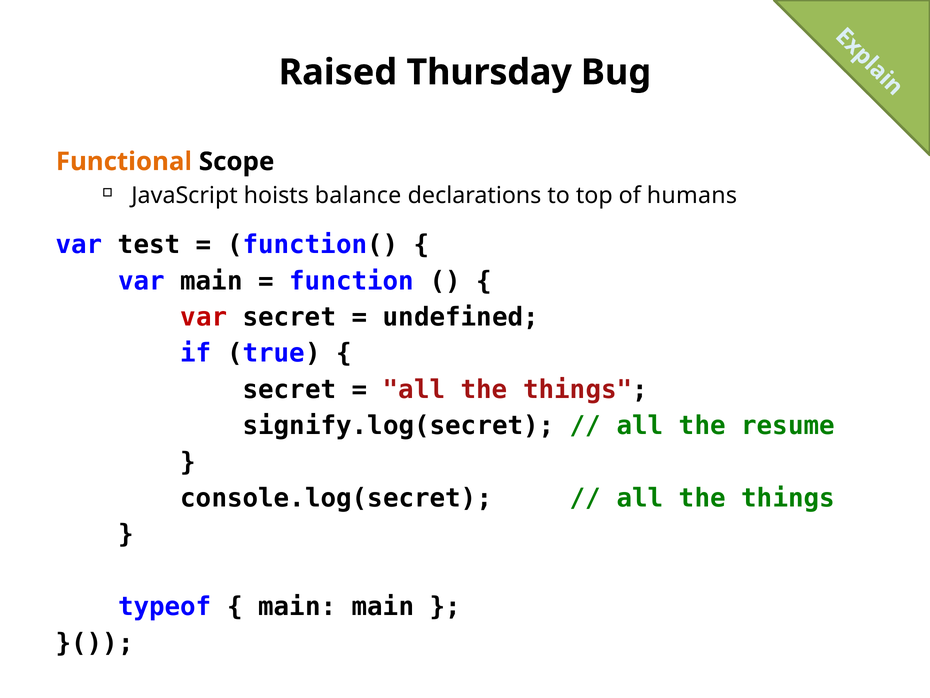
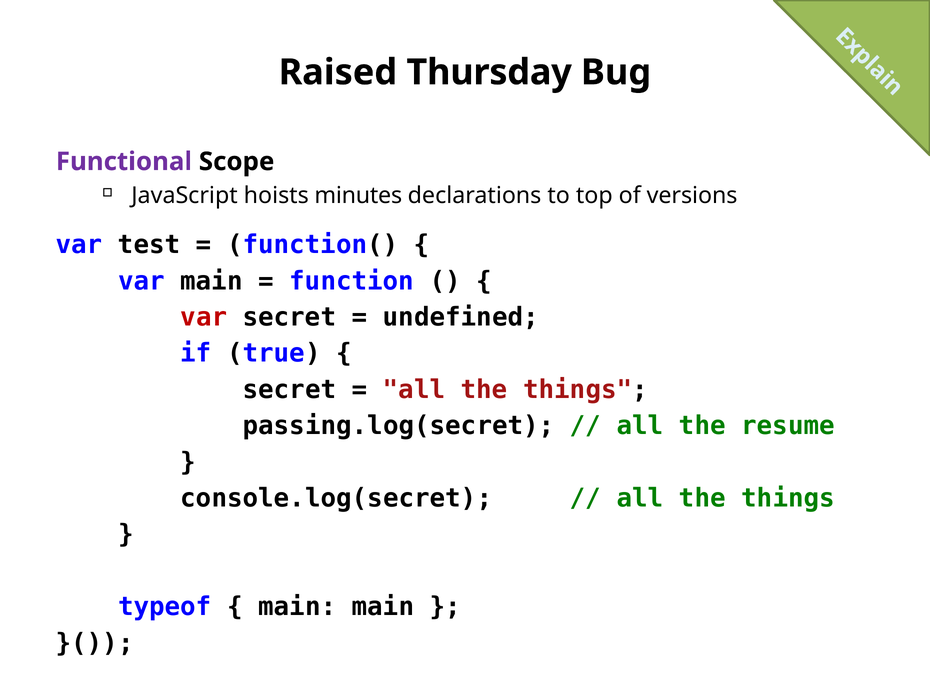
Functional colour: orange -> purple
balance: balance -> minutes
humans: humans -> versions
signify.log(secret: signify.log(secret -> passing.log(secret
